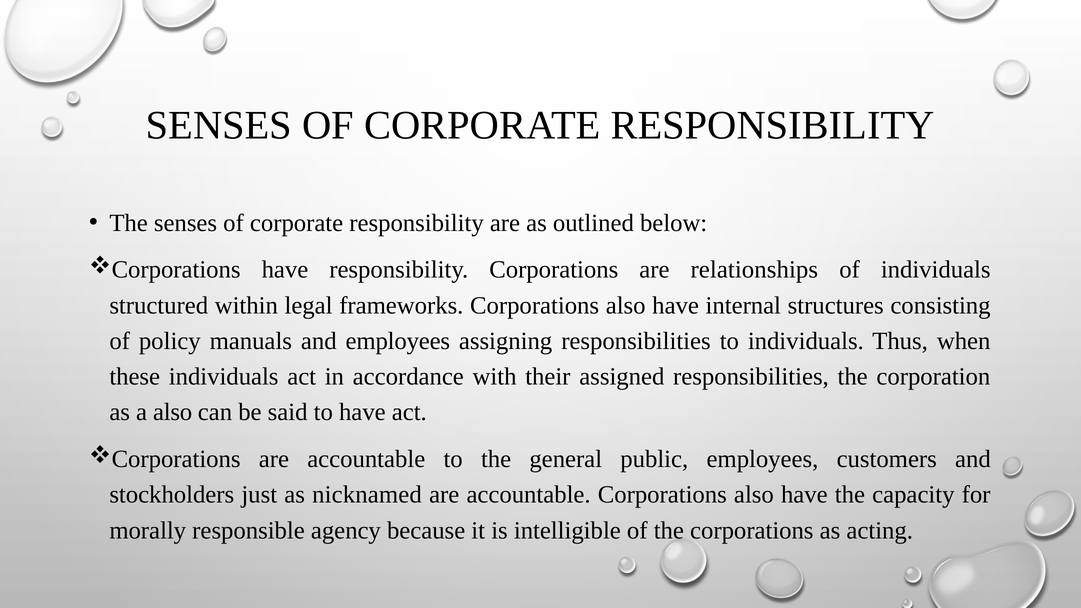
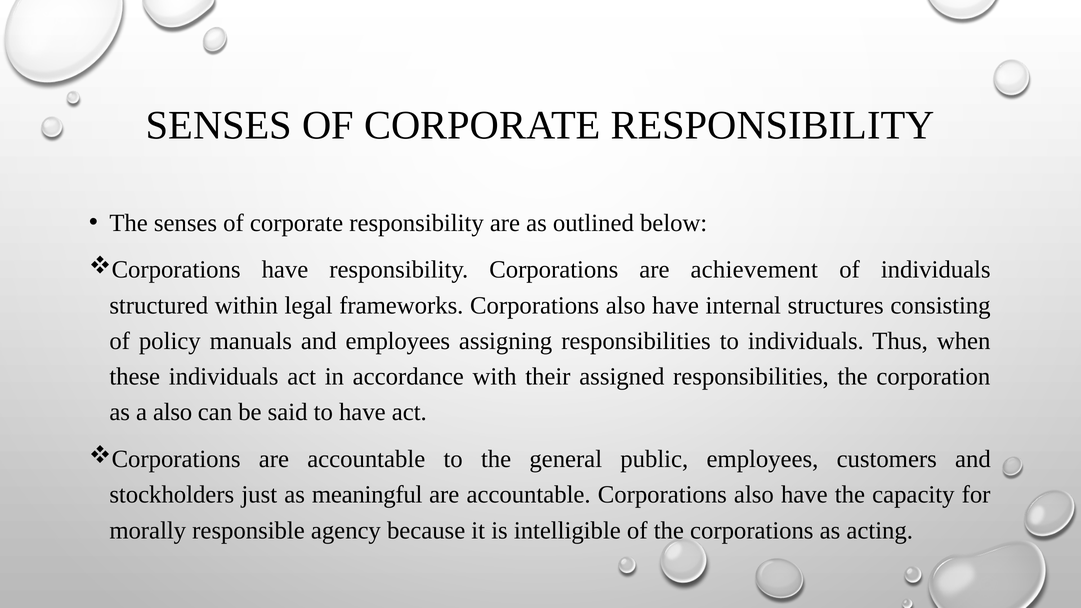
relationships: relationships -> achievement
nicknamed: nicknamed -> meaningful
